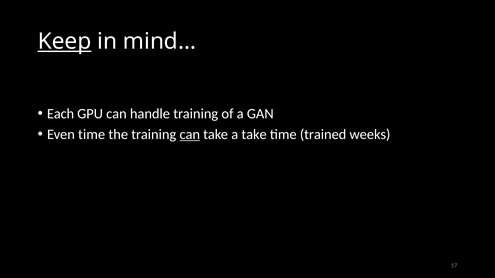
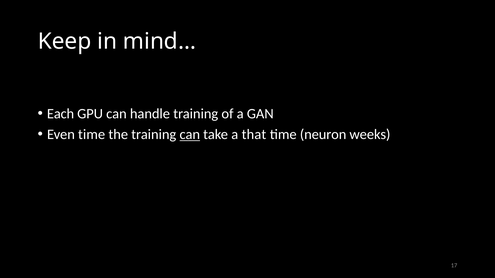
Keep underline: present -> none
a take: take -> that
trained: trained -> neuron
